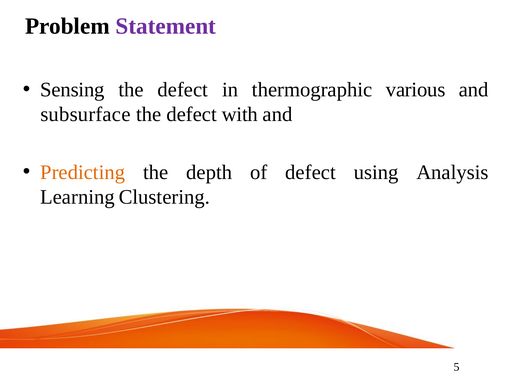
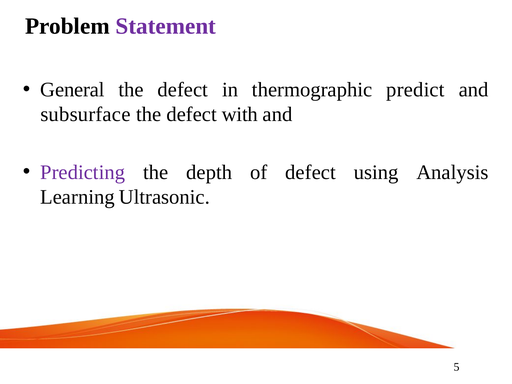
Sensing: Sensing -> General
various: various -> predict
Predicting colour: orange -> purple
Clustering: Clustering -> Ultrasonic
